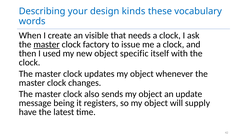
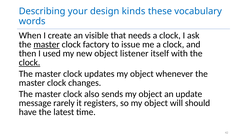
specific: specific -> listener
clock at (30, 62) underline: none -> present
being: being -> rarely
supply: supply -> should
